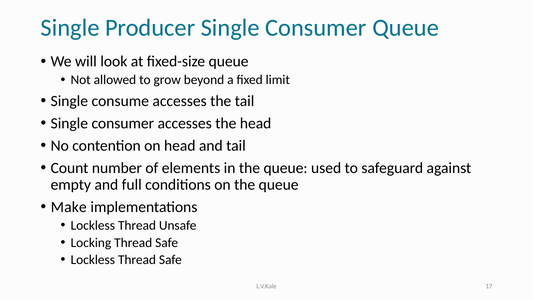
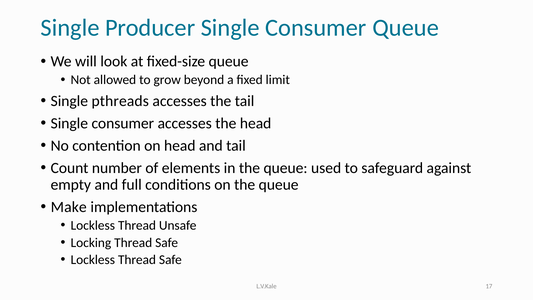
consume: consume -> pthreads
